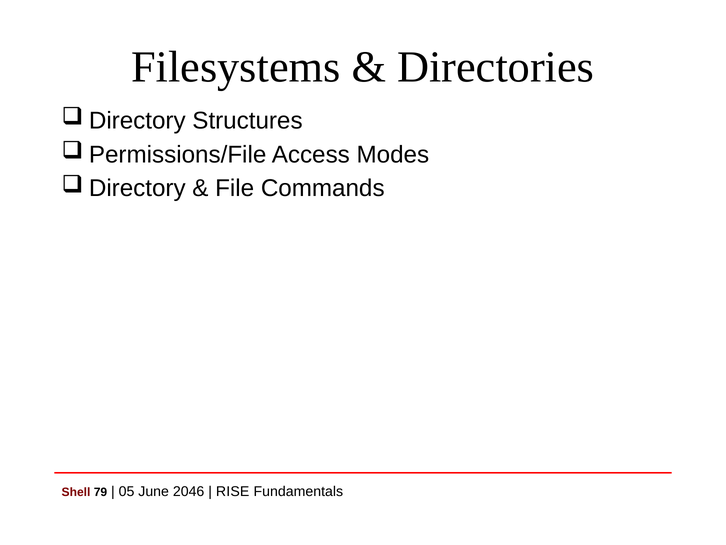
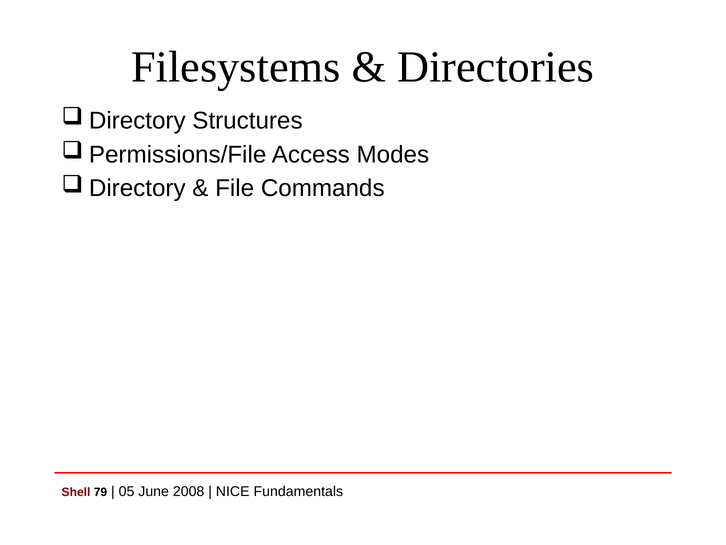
2046: 2046 -> 2008
RISE: RISE -> NICE
